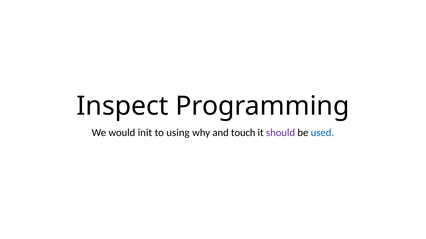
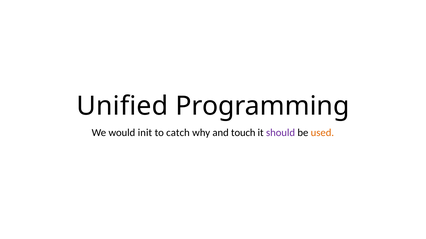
Inspect: Inspect -> Unified
using: using -> catch
used colour: blue -> orange
